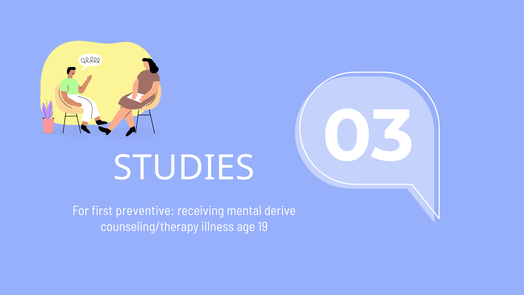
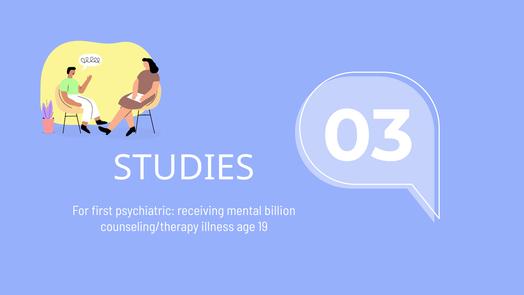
preventive: preventive -> psychiatric
derive: derive -> billion
